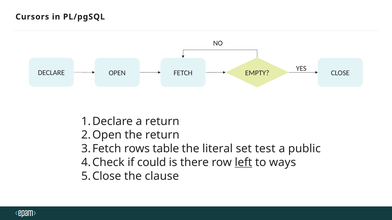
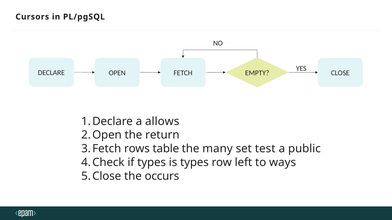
a return: return -> allows
literal: literal -> many
if could: could -> types
is there: there -> types
left underline: present -> none
clause: clause -> occurs
